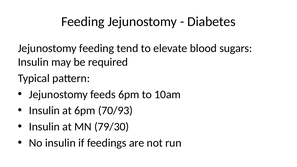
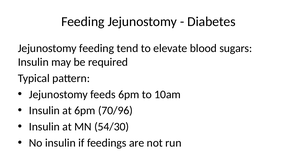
70/93: 70/93 -> 70/96
79/30: 79/30 -> 54/30
